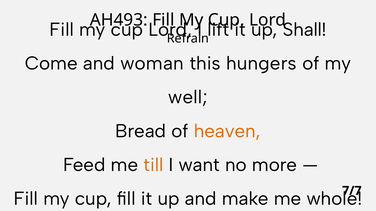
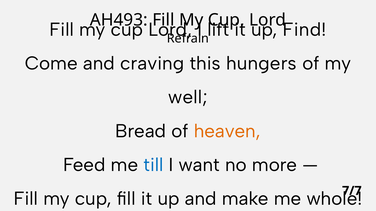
Shall: Shall -> Find
woman: woman -> craving
till colour: orange -> blue
